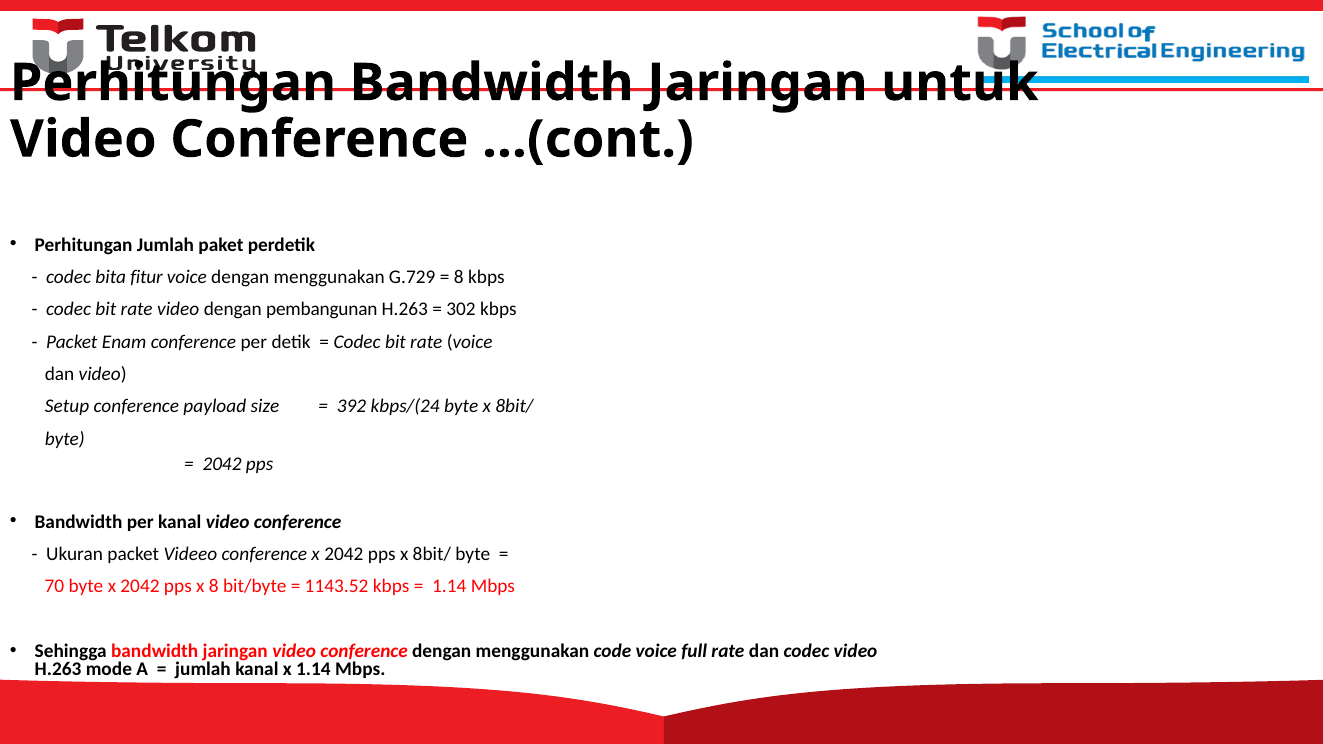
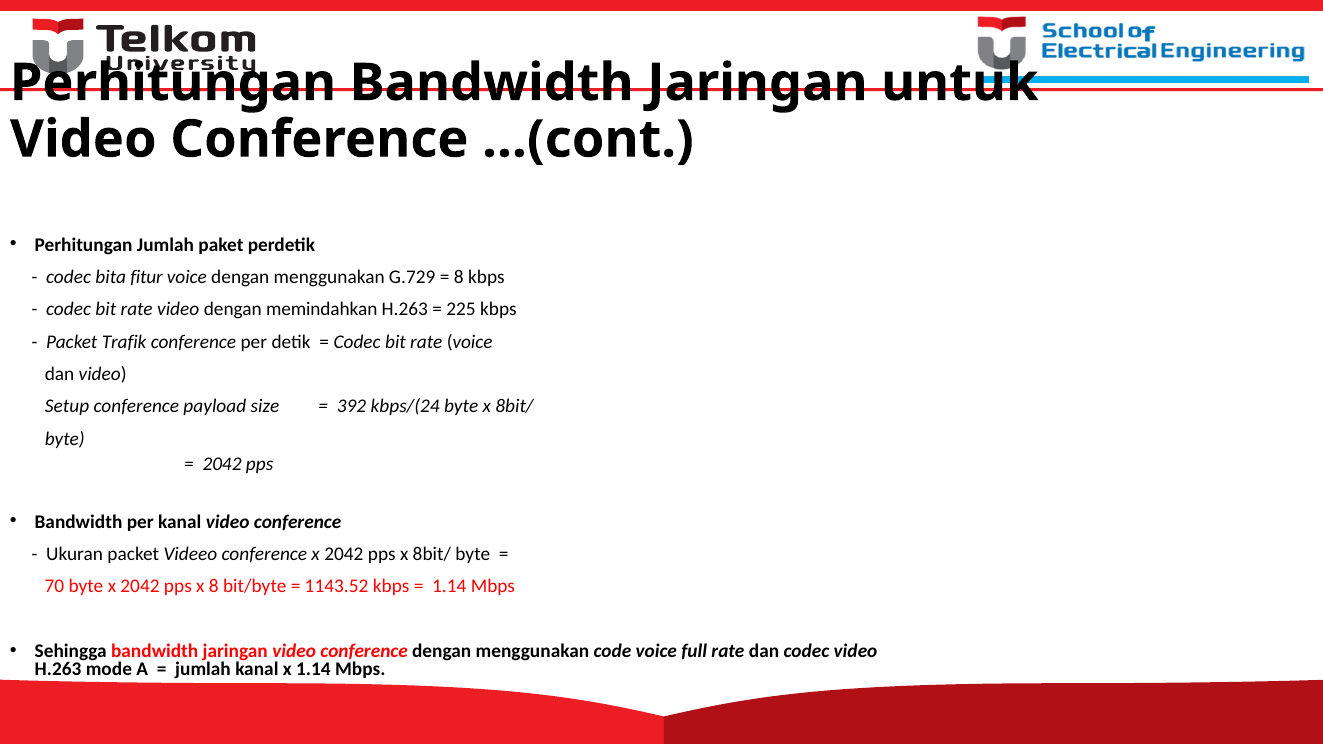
pembangunan: pembangunan -> memindahkan
302: 302 -> 225
Enam: Enam -> Trafik
